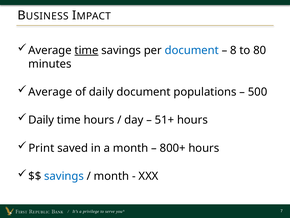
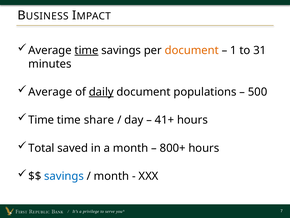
document at (192, 50) colour: blue -> orange
8: 8 -> 1
80: 80 -> 31
daily at (101, 92) underline: none -> present
Daily at (41, 120): Daily -> Time
time hours: hours -> share
51+: 51+ -> 41+
Print: Print -> Total
